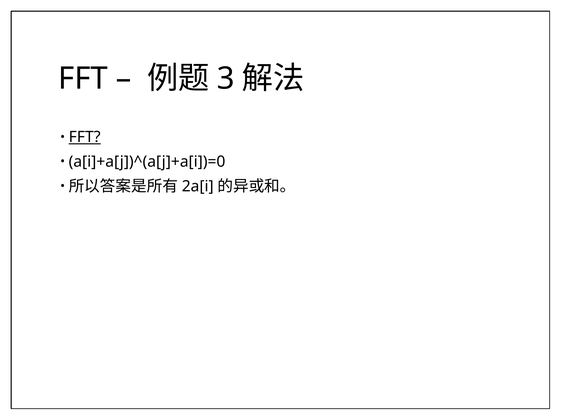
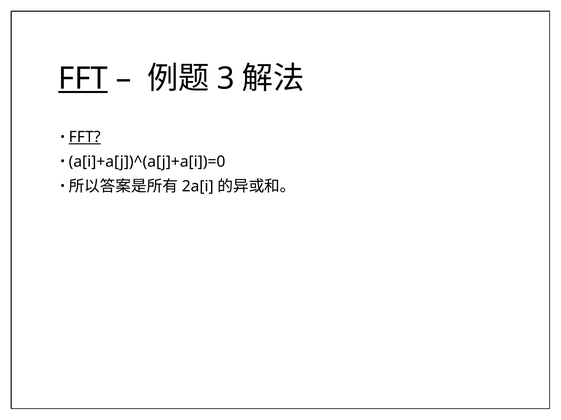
FFT at (83, 79) underline: none -> present
